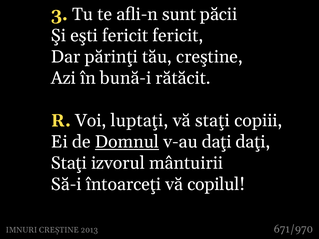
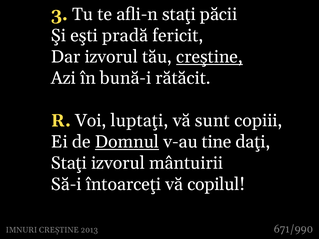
afli-n sunt: sunt -> staţi
eşti fericit: fericit -> pradă
Dar părinţi: părinţi -> izvorul
creştine underline: none -> present
vă staţi: staţi -> sunt
v-au daţi: daţi -> tine
671/970: 671/970 -> 671/990
